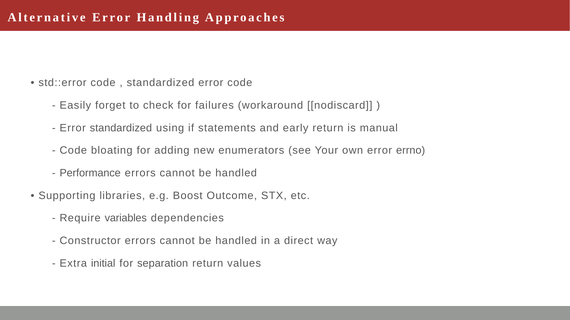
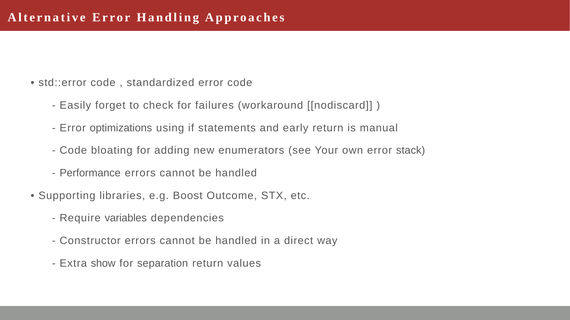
Error standardized: standardized -> optimizations
errno: errno -> stack
initial: initial -> show
